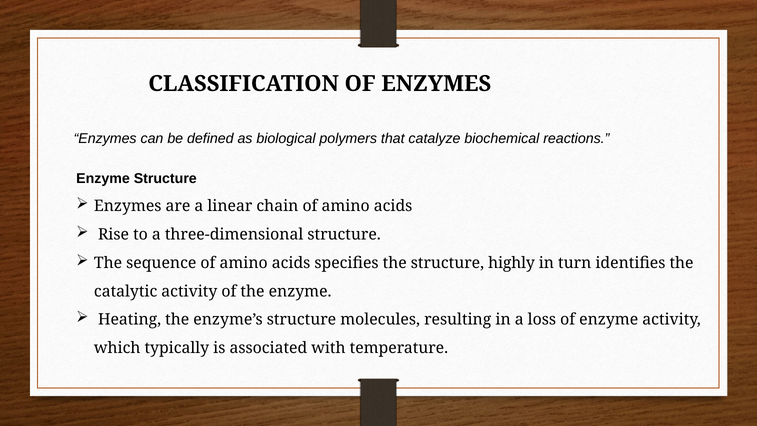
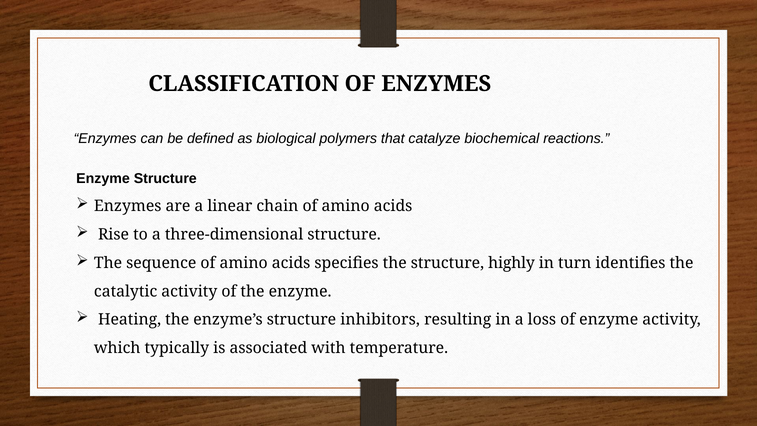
molecules: molecules -> inhibitors
